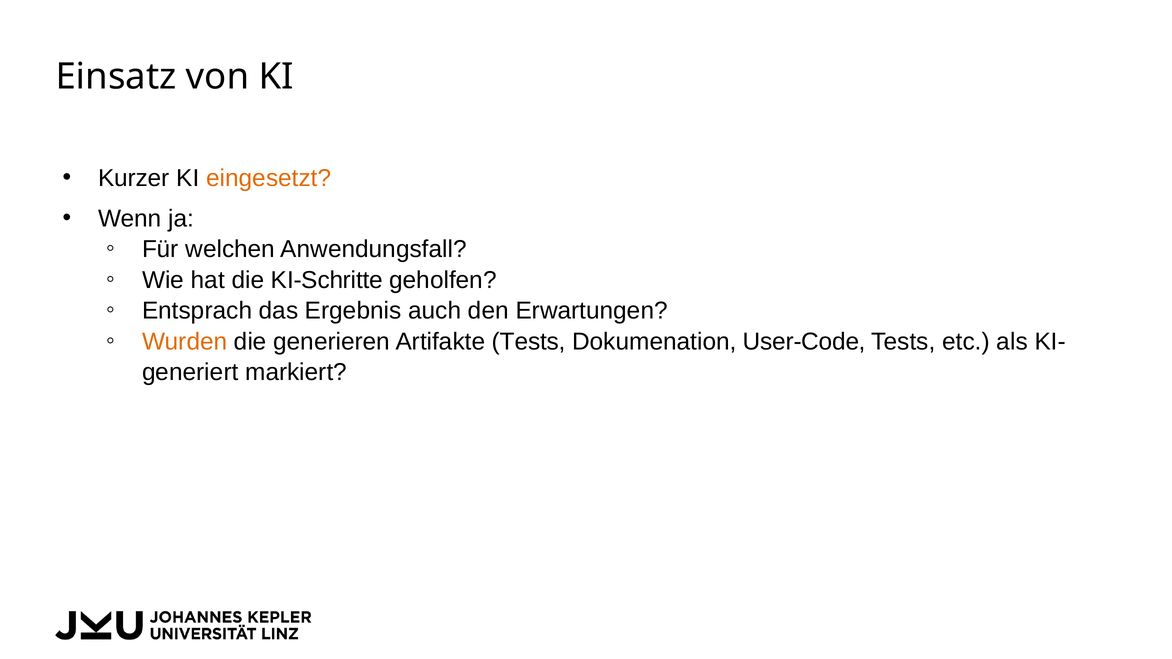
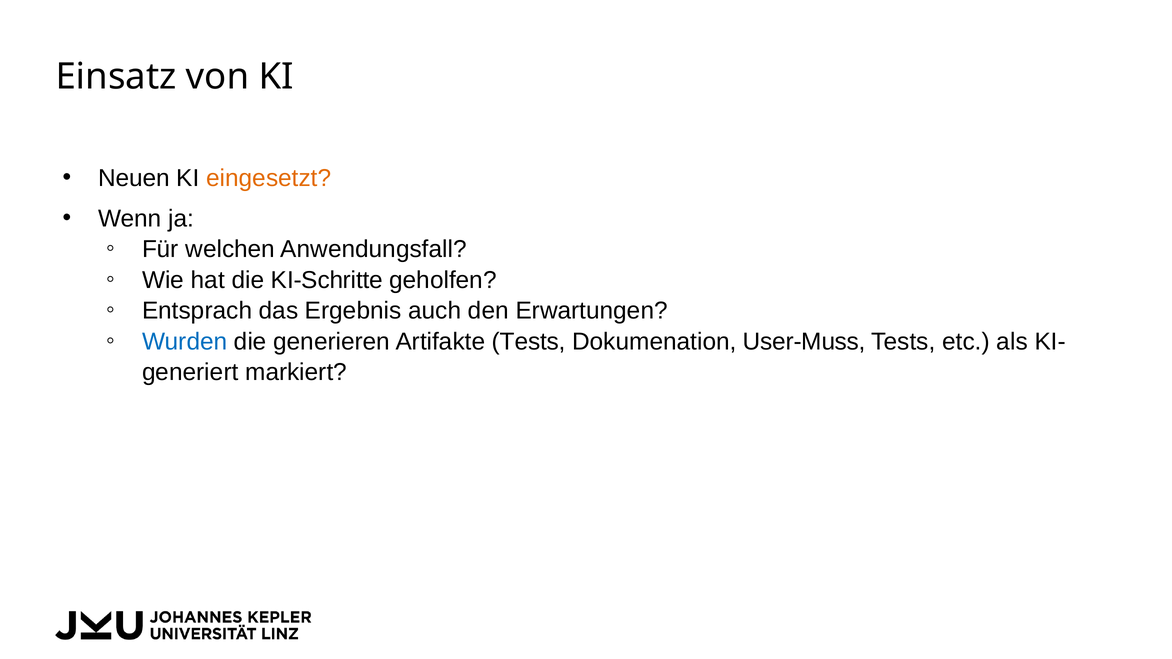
Kurzer: Kurzer -> Neuen
Wurden colour: orange -> blue
User-Code: User-Code -> User-Muss
